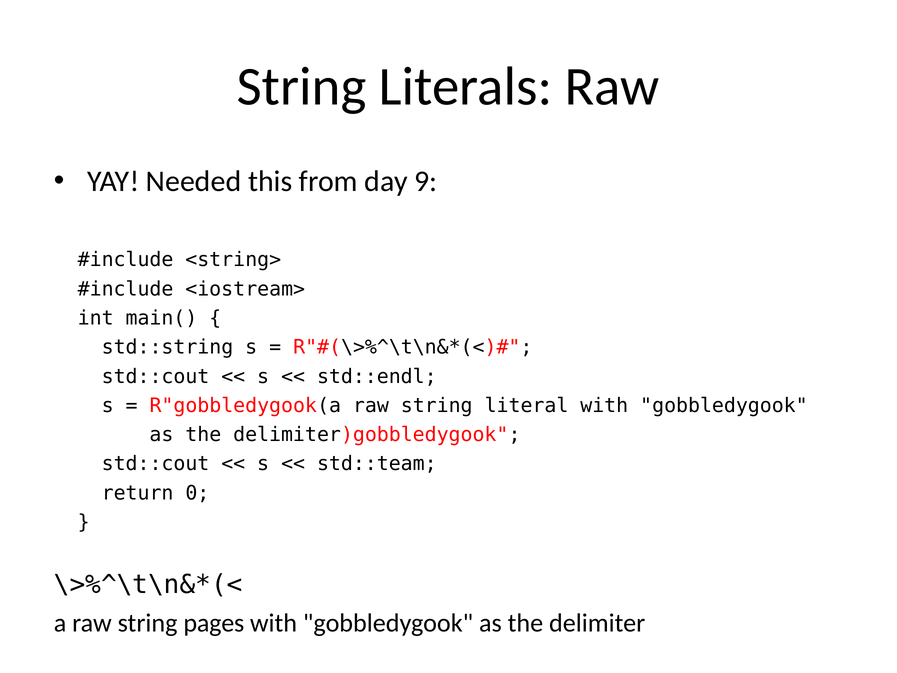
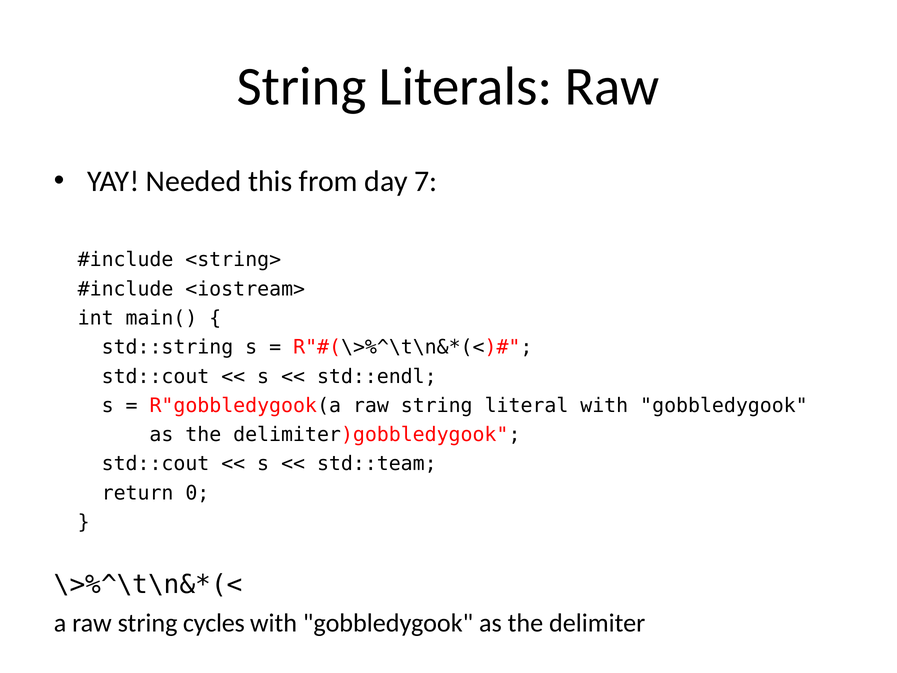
9: 9 -> 7
pages: pages -> cycles
